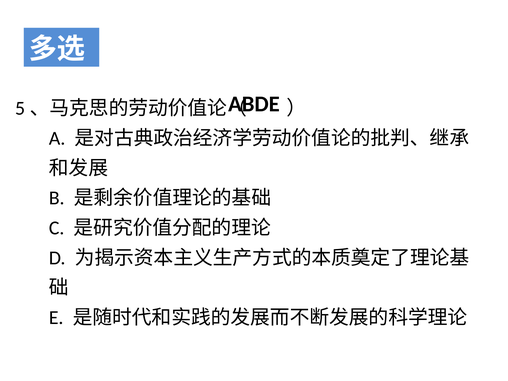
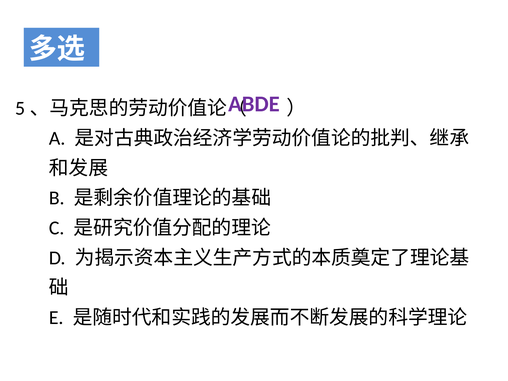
ABDE colour: black -> purple
